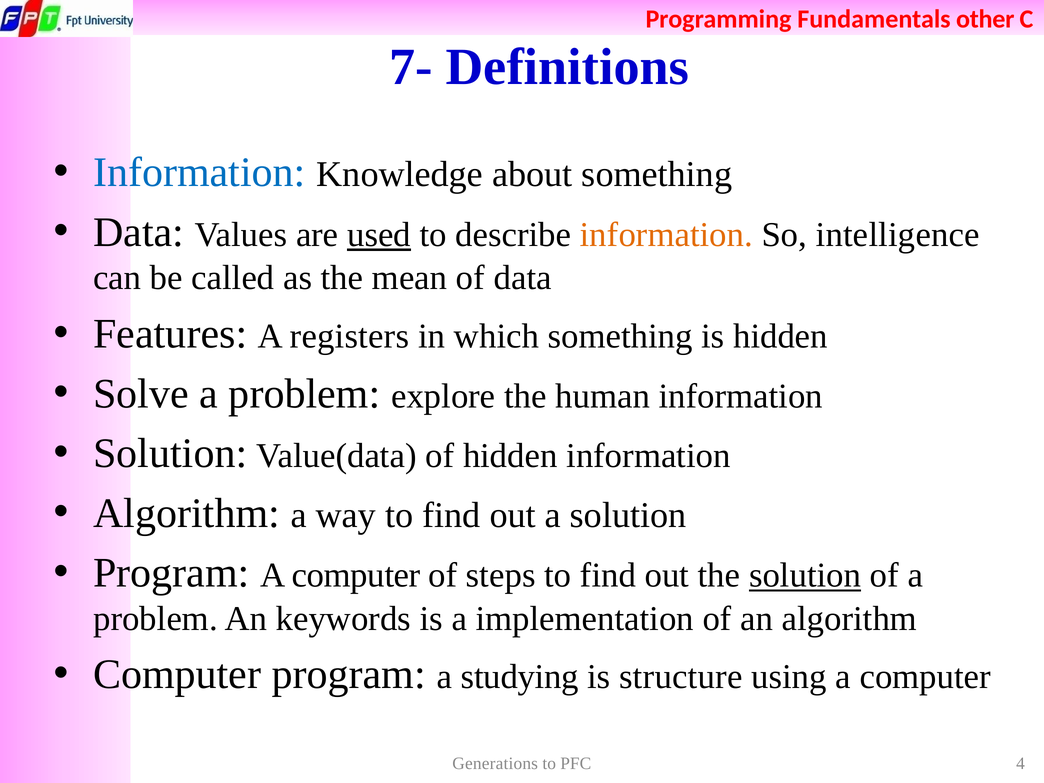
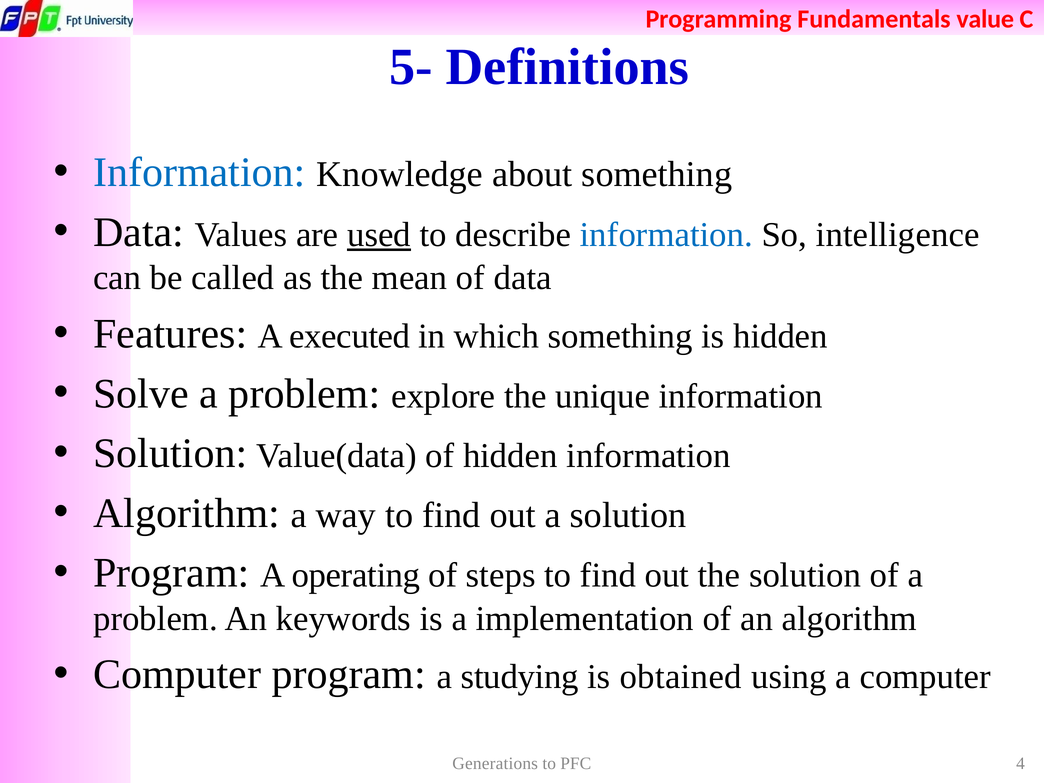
other: other -> value
7-: 7- -> 5-
information at (666, 235) colour: orange -> blue
registers: registers -> executed
human: human -> unique
Program A computer: computer -> operating
solution at (805, 575) underline: present -> none
structure: structure -> obtained
